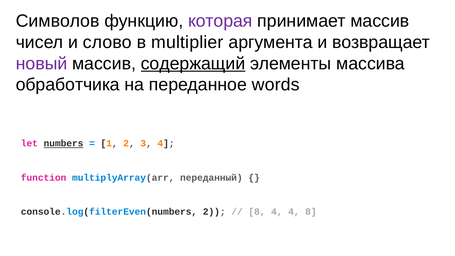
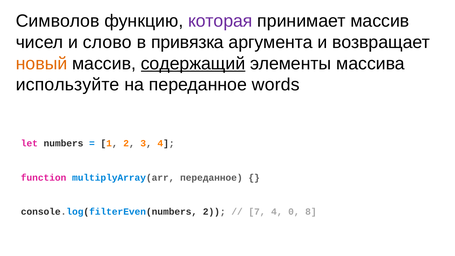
multiplier: multiplier -> привязка
новый colour: purple -> orange
обработчика: обработчика -> используйте
numbers underline: present -> none
multiplyArray(arr переданный: переданный -> переданное
8 at (257, 212): 8 -> 7
4 4: 4 -> 0
